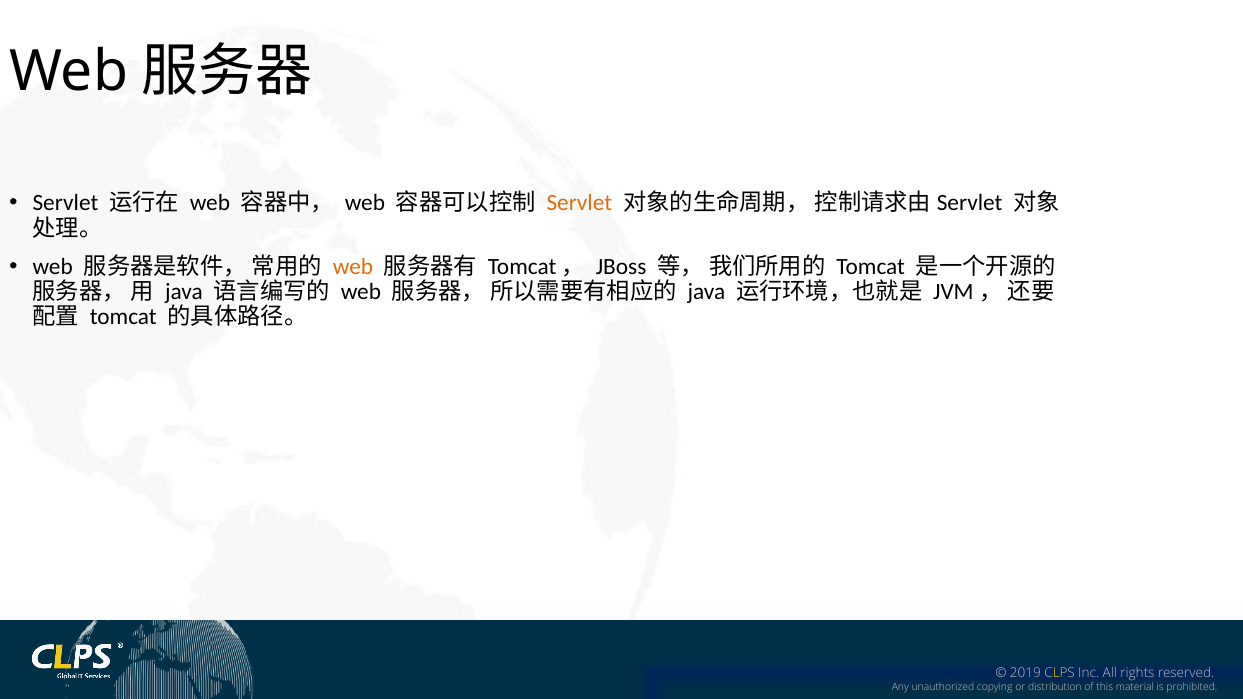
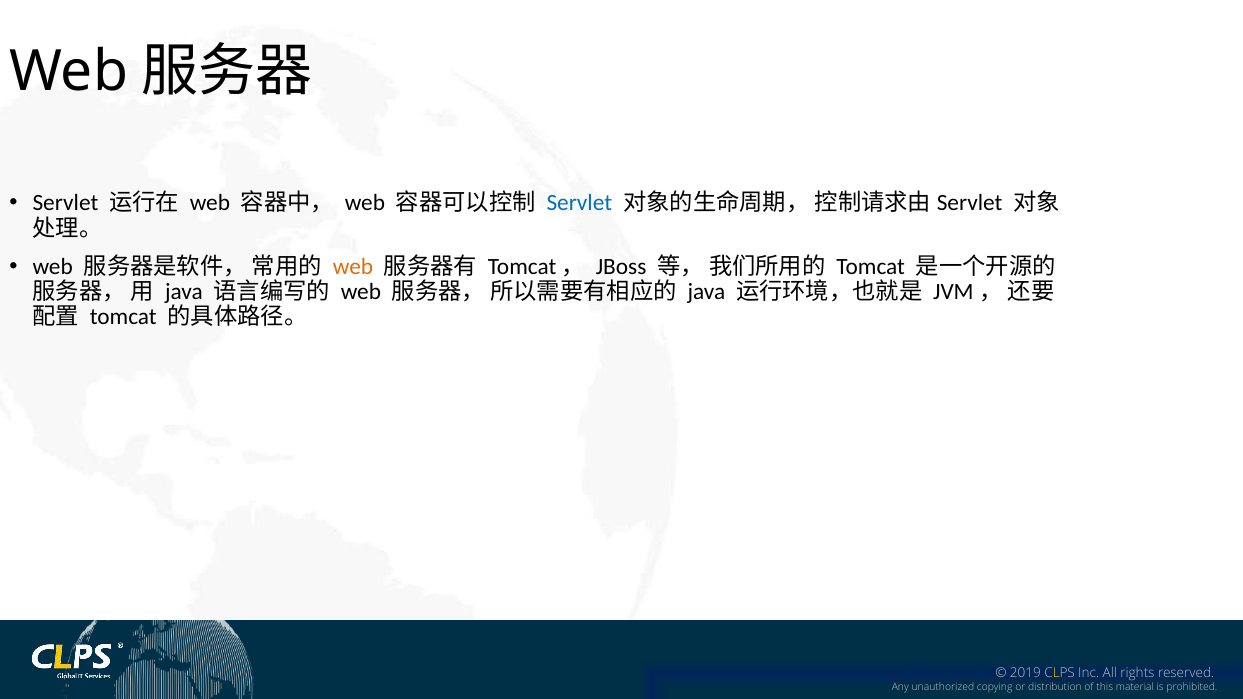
Servlet at (579, 203) colour: orange -> blue
